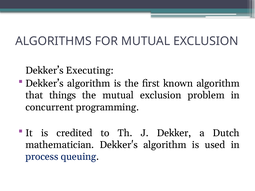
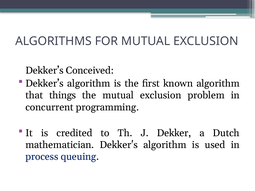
Executing: Executing -> Conceived
